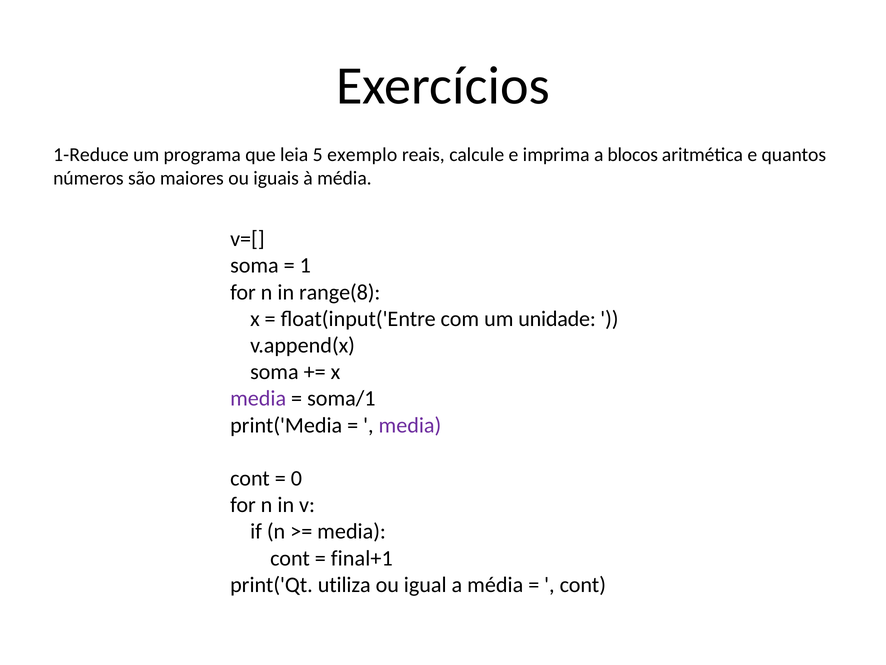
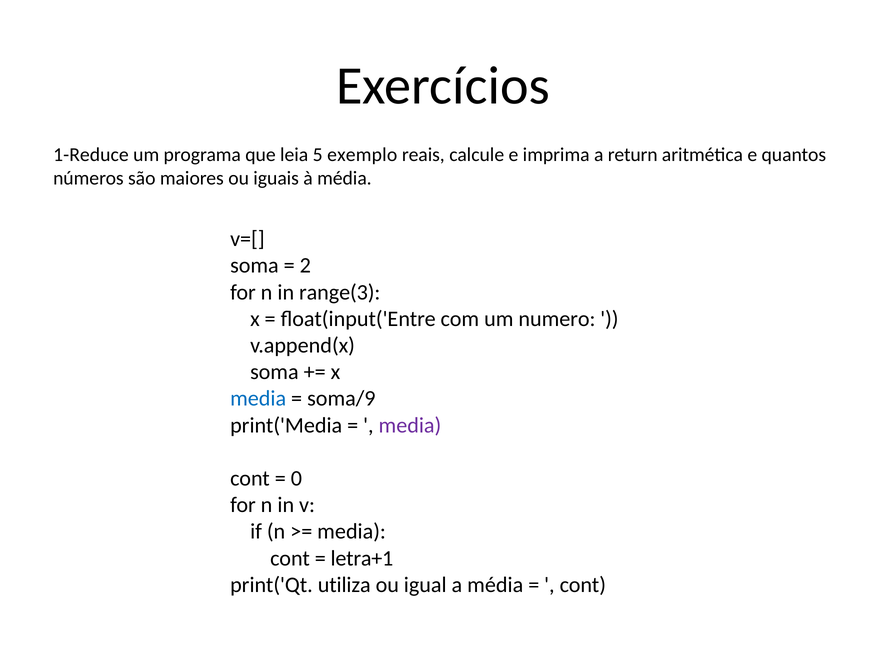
blocos: blocos -> return
1: 1 -> 2
range(8: range(8 -> range(3
unidade: unidade -> numero
media at (258, 398) colour: purple -> blue
soma/1: soma/1 -> soma/9
final+1: final+1 -> letra+1
